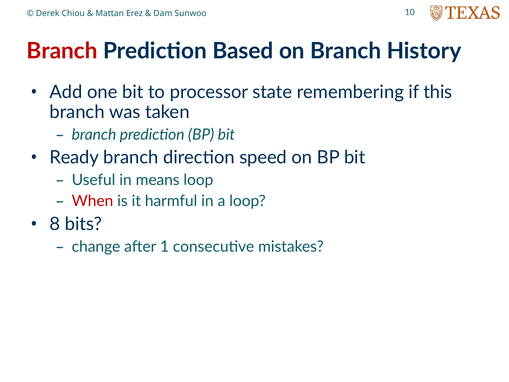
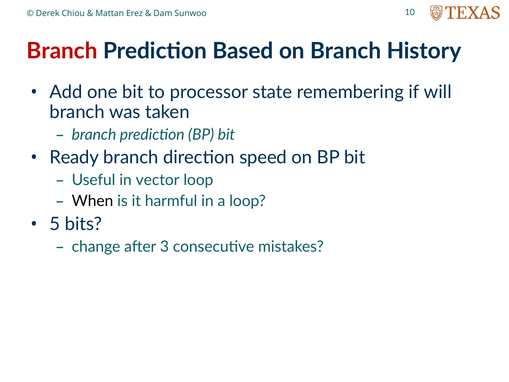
this: this -> will
means: means -> vector
When colour: red -> black
8: 8 -> 5
1: 1 -> 3
